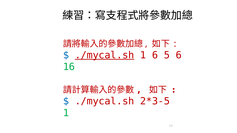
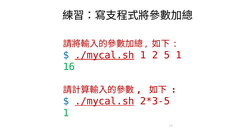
1 6: 6 -> 2
5 6: 6 -> 1
./mycal.sh at (105, 101) underline: none -> present
